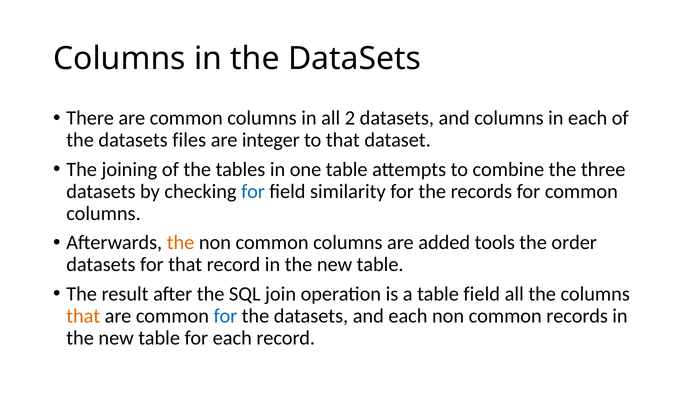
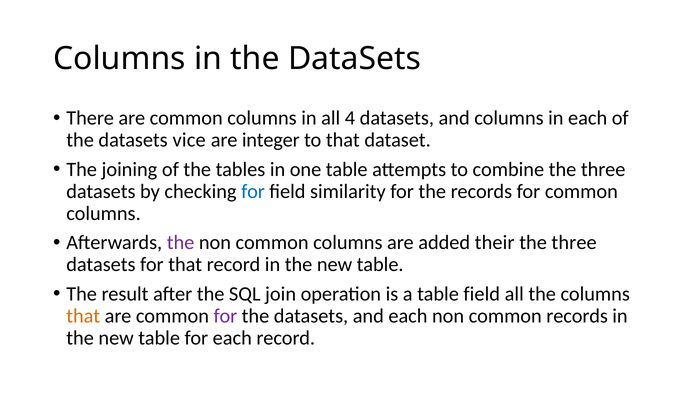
2: 2 -> 4
files: files -> vice
the at (181, 243) colour: orange -> purple
tools: tools -> their
order at (574, 243): order -> three
for at (225, 316) colour: blue -> purple
